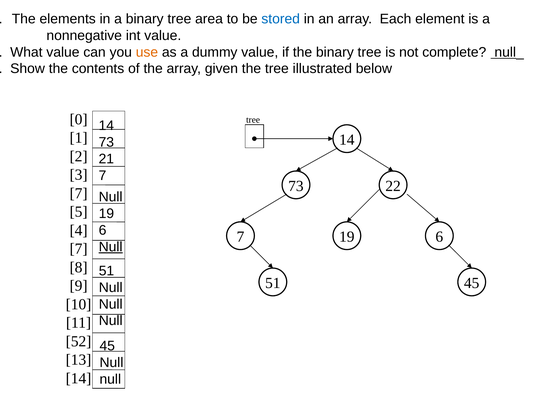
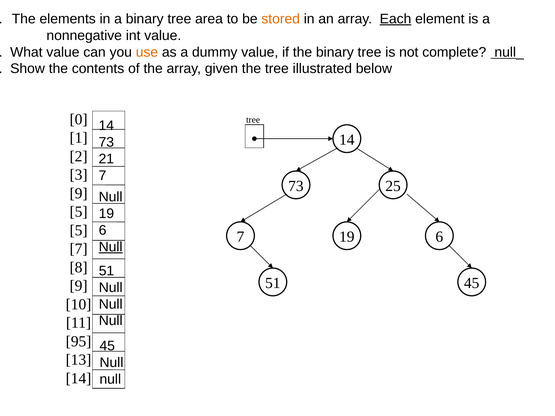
stored colour: blue -> orange
Each underline: none -> present
22: 22 -> 25
7 at (79, 193): 7 -> 9
4 at (79, 230): 4 -> 5
52: 52 -> 95
